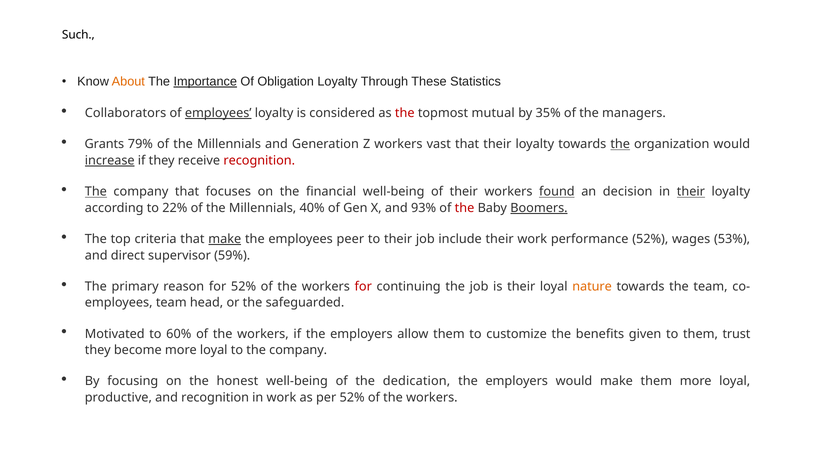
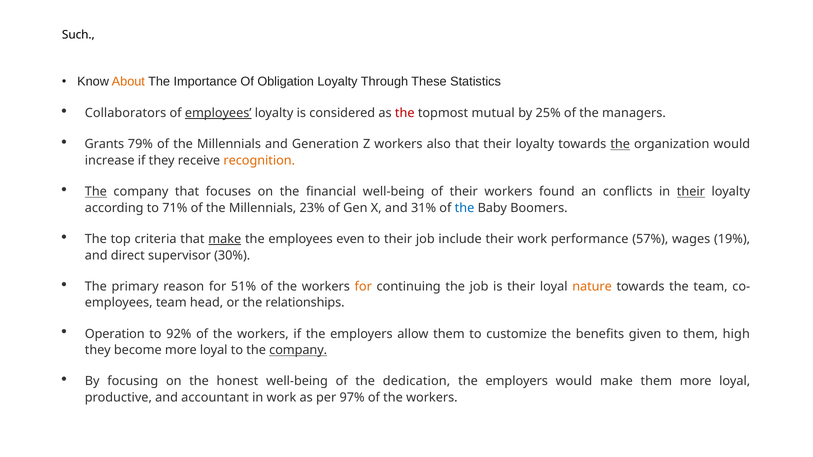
Importance underline: present -> none
35%: 35% -> 25%
vast: vast -> also
increase underline: present -> none
recognition at (259, 161) colour: red -> orange
found underline: present -> none
decision: decision -> conflicts
22%: 22% -> 71%
40%: 40% -> 23%
93%: 93% -> 31%
the at (465, 208) colour: red -> blue
Boomers underline: present -> none
peer: peer -> even
performance 52%: 52% -> 57%
53%: 53% -> 19%
59%: 59% -> 30%
for 52%: 52% -> 51%
for at (363, 287) colour: red -> orange
safeguarded: safeguarded -> relationships
Motivated: Motivated -> Operation
60%: 60% -> 92%
trust: trust -> high
company at (298, 350) underline: none -> present
and recognition: recognition -> accountant
per 52%: 52% -> 97%
